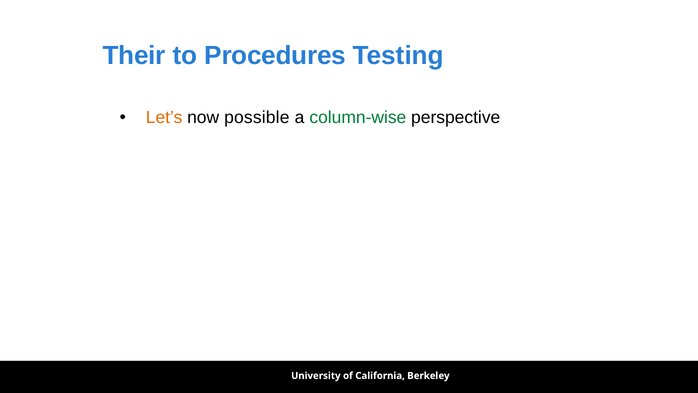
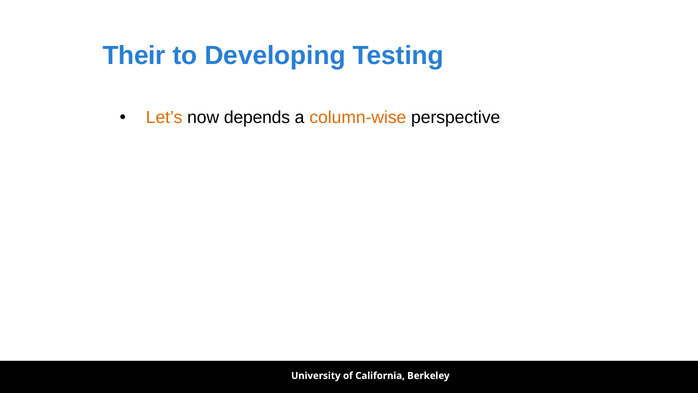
Procedures: Procedures -> Developing
possible: possible -> depends
column-wise colour: green -> orange
